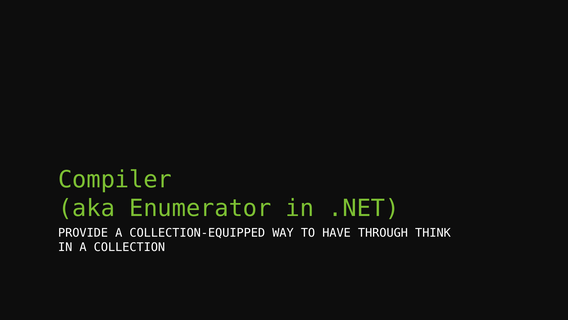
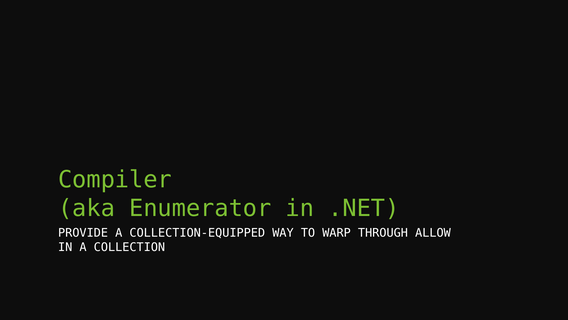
HAVE: HAVE -> WARP
THINK: THINK -> ALLOW
